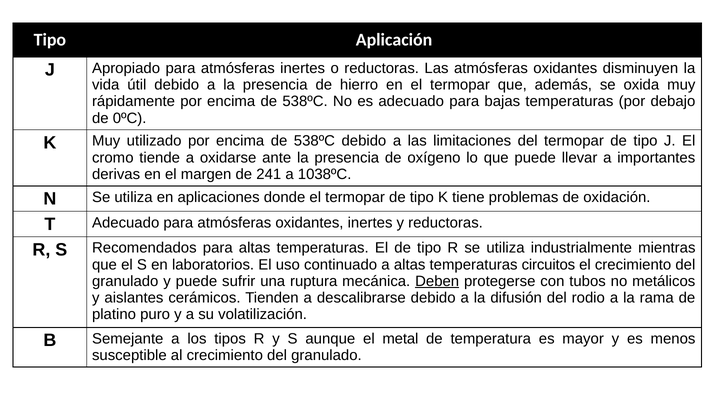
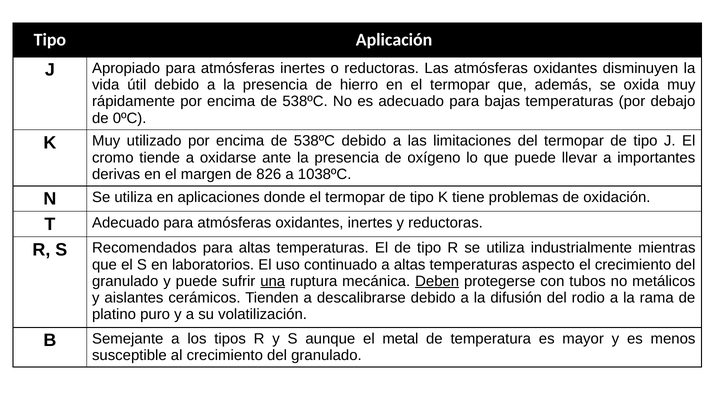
241: 241 -> 826
circuitos: circuitos -> aspecto
una underline: none -> present
